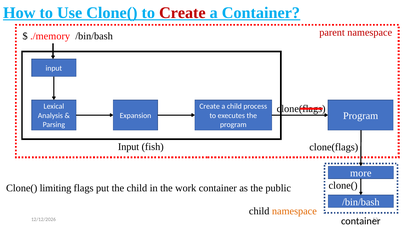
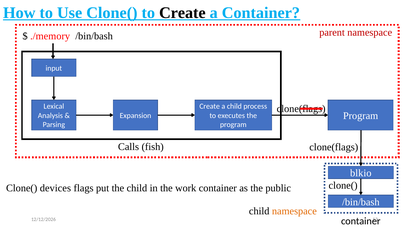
Create at (182, 13) colour: red -> black
Input at (129, 147): Input -> Calls
more: more -> blkio
limiting: limiting -> devices
